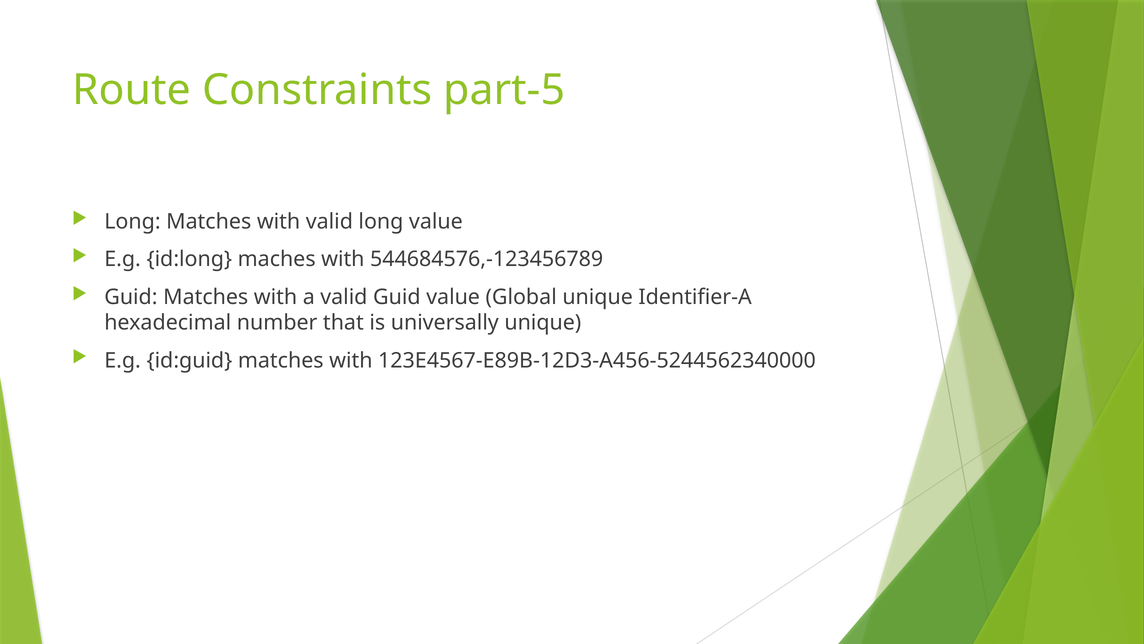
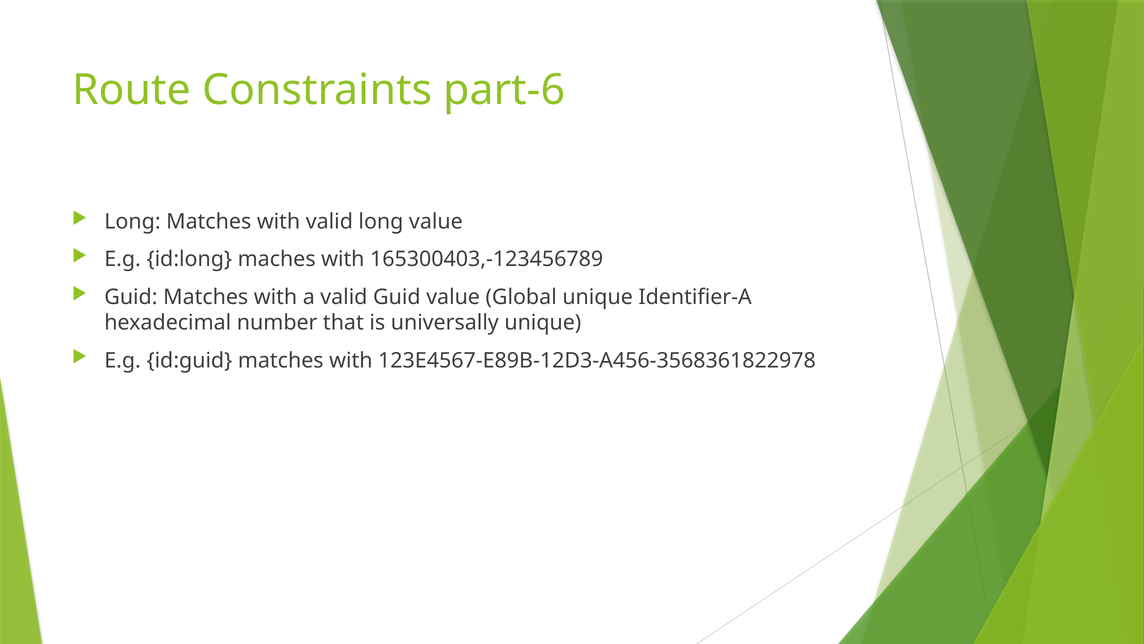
part-5: part-5 -> part-6
544684576,-123456789: 544684576,-123456789 -> 165300403,-123456789
123E4567-E89B-12D3-A456-5244562340000: 123E4567-E89B-12D3-A456-5244562340000 -> 123E4567-E89B-12D3-A456-3568361822978
